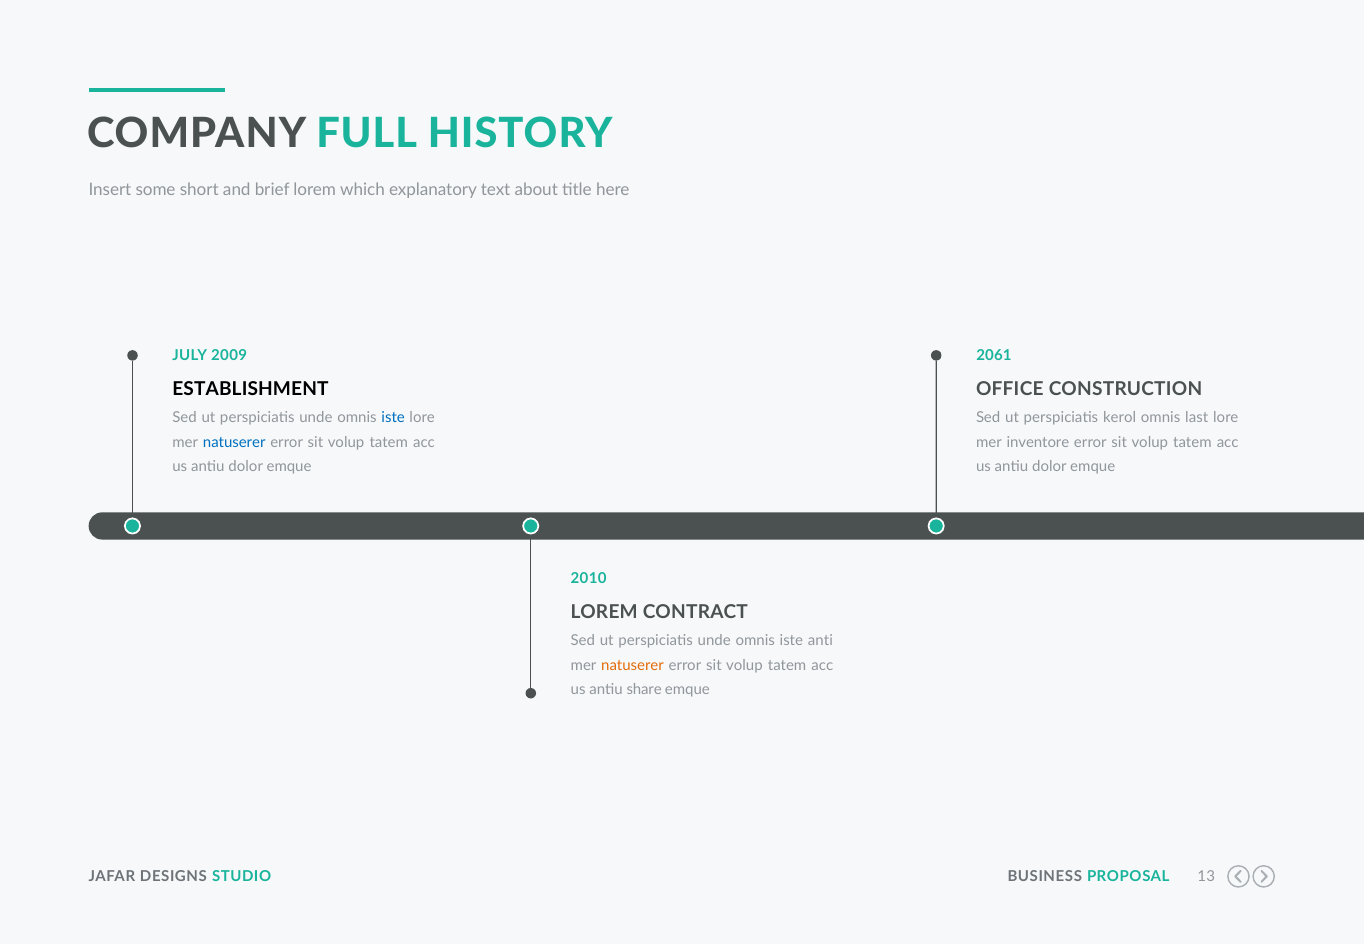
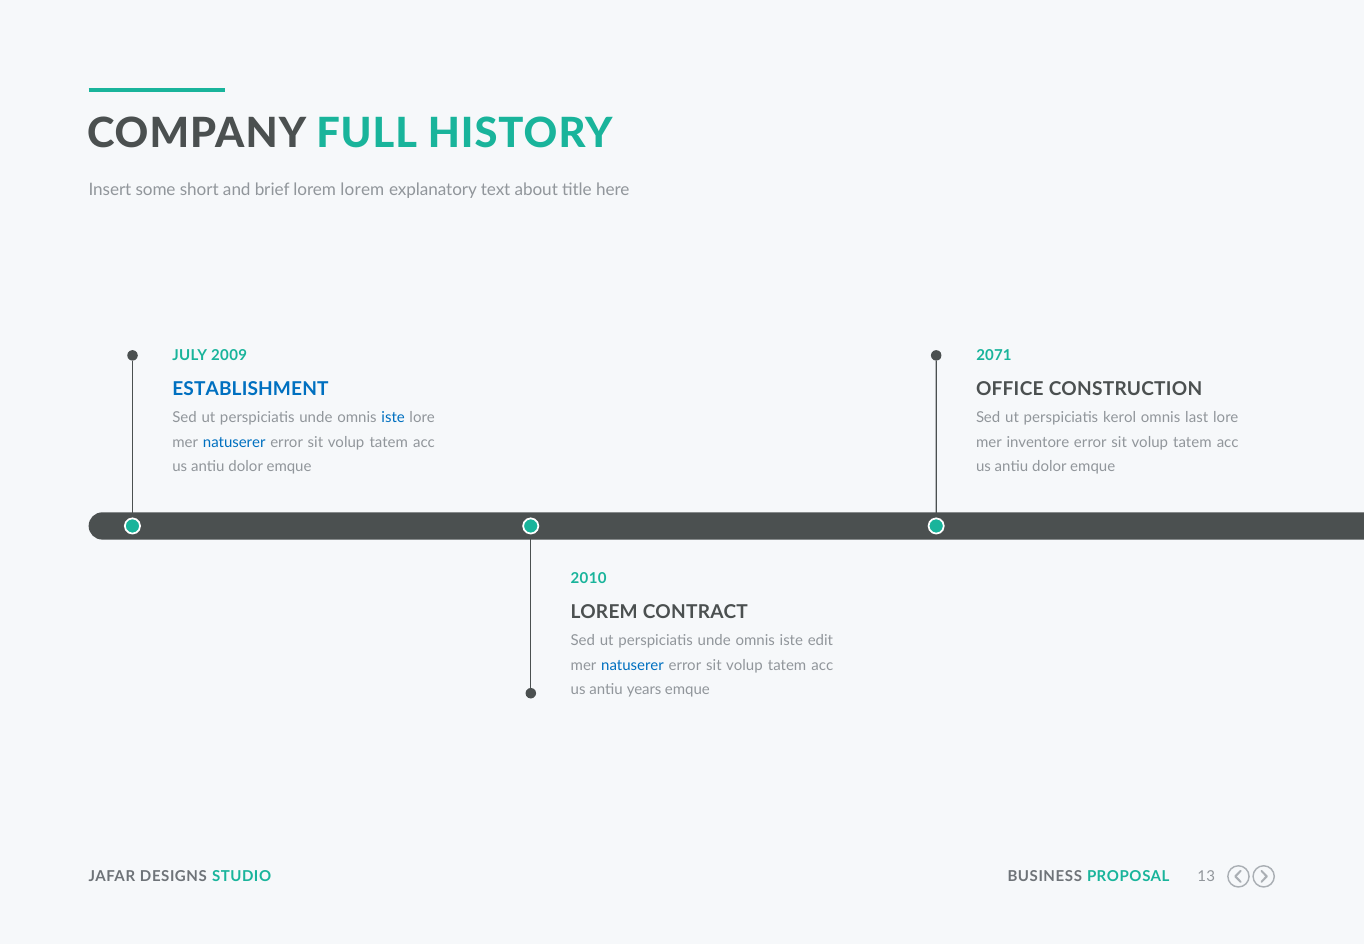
lorem which: which -> lorem
2061: 2061 -> 2071
ESTABLISHMENT colour: black -> blue
anti: anti -> edit
natuserer at (633, 665) colour: orange -> blue
share: share -> years
